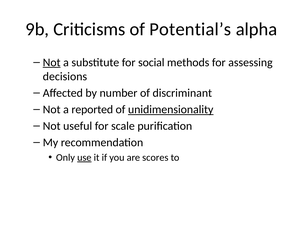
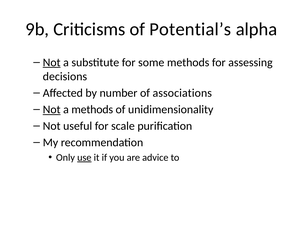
social: social -> some
discriminant: discriminant -> associations
Not at (52, 110) underline: none -> present
a reported: reported -> methods
unidimensionality underline: present -> none
scores: scores -> advice
